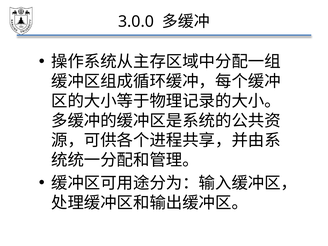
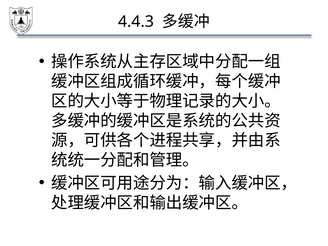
3.0.0: 3.0.0 -> 4.4.3
